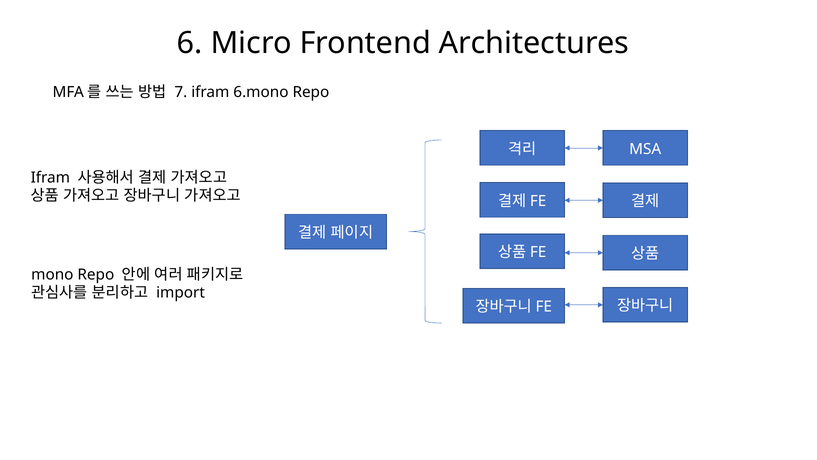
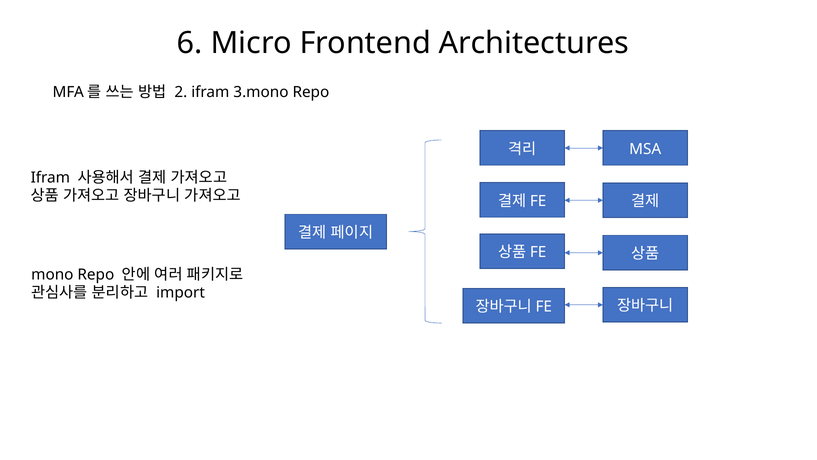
7: 7 -> 2
6.mono: 6.mono -> 3.mono
